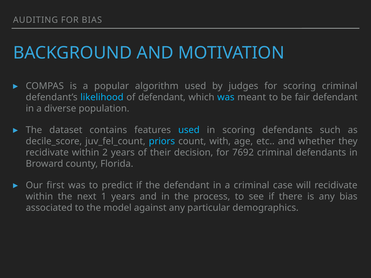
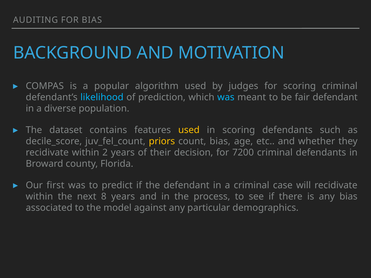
of defendant: defendant -> prediction
used at (189, 130) colour: light blue -> yellow
priors colour: light blue -> yellow
count with: with -> bias
7692: 7692 -> 7200
1: 1 -> 8
